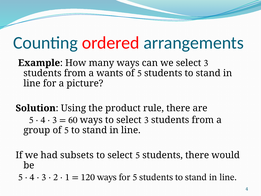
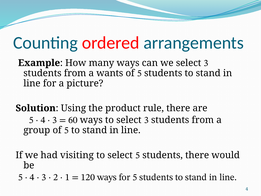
subsets: subsets -> visiting
